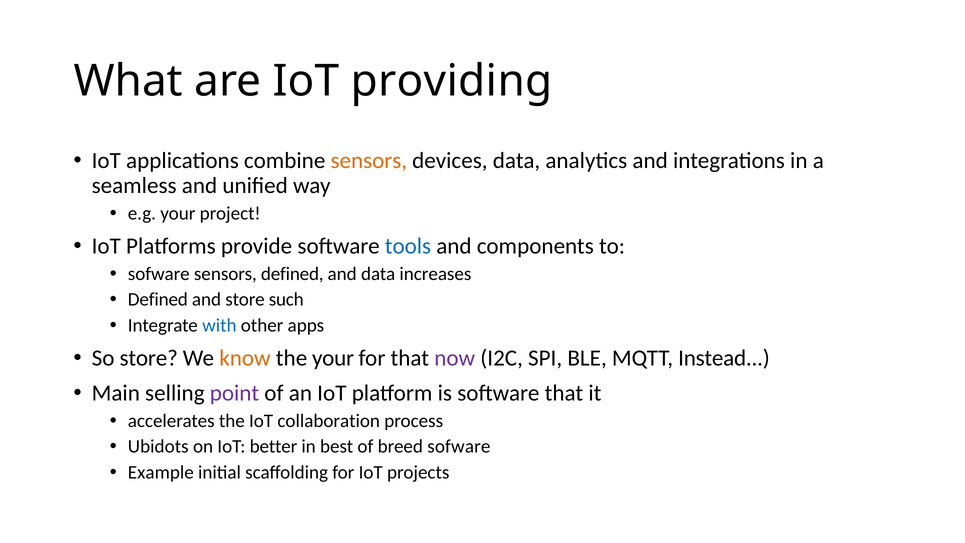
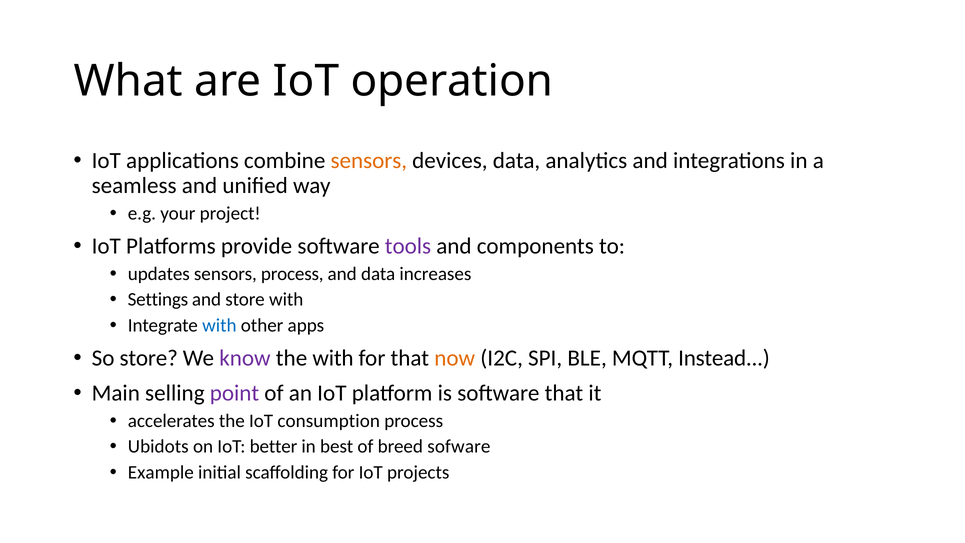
providing: providing -> operation
tools colour: blue -> purple
sofware at (159, 274): sofware -> updates
sensors defined: defined -> process
Defined at (158, 300): Defined -> Settings
store such: such -> with
know colour: orange -> purple
the your: your -> with
now colour: purple -> orange
collaboration: collaboration -> consumption
